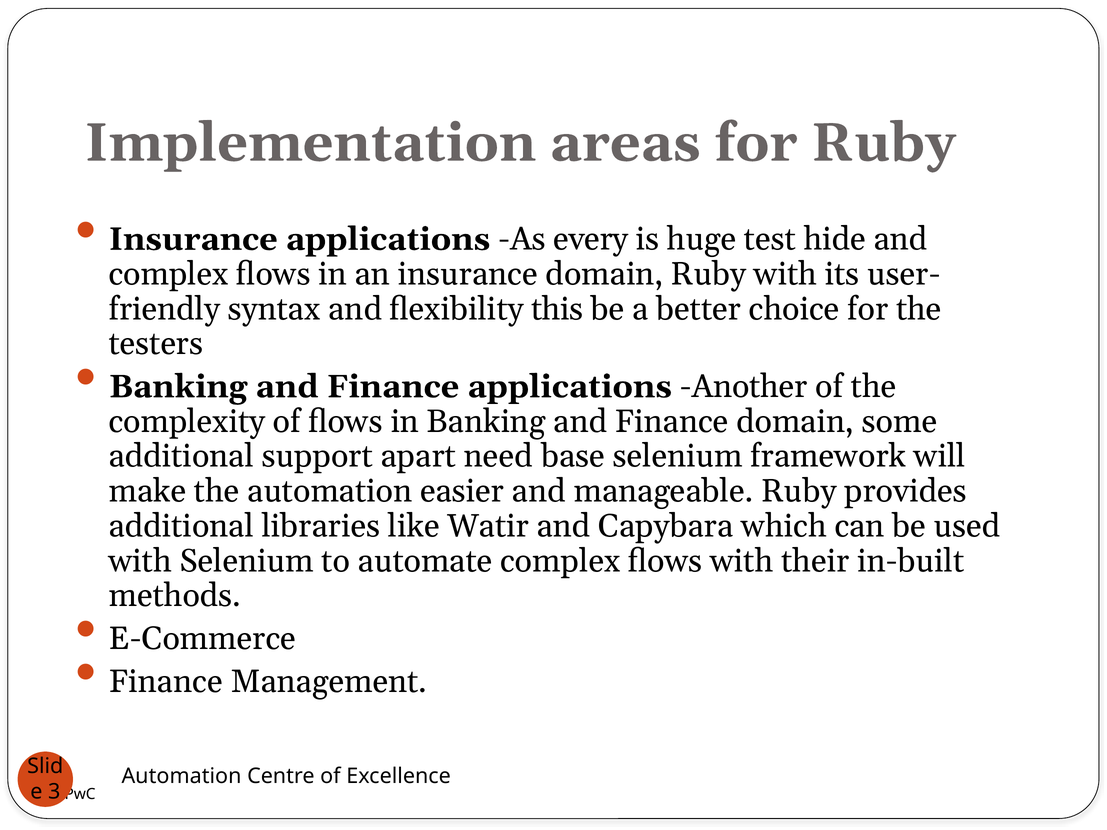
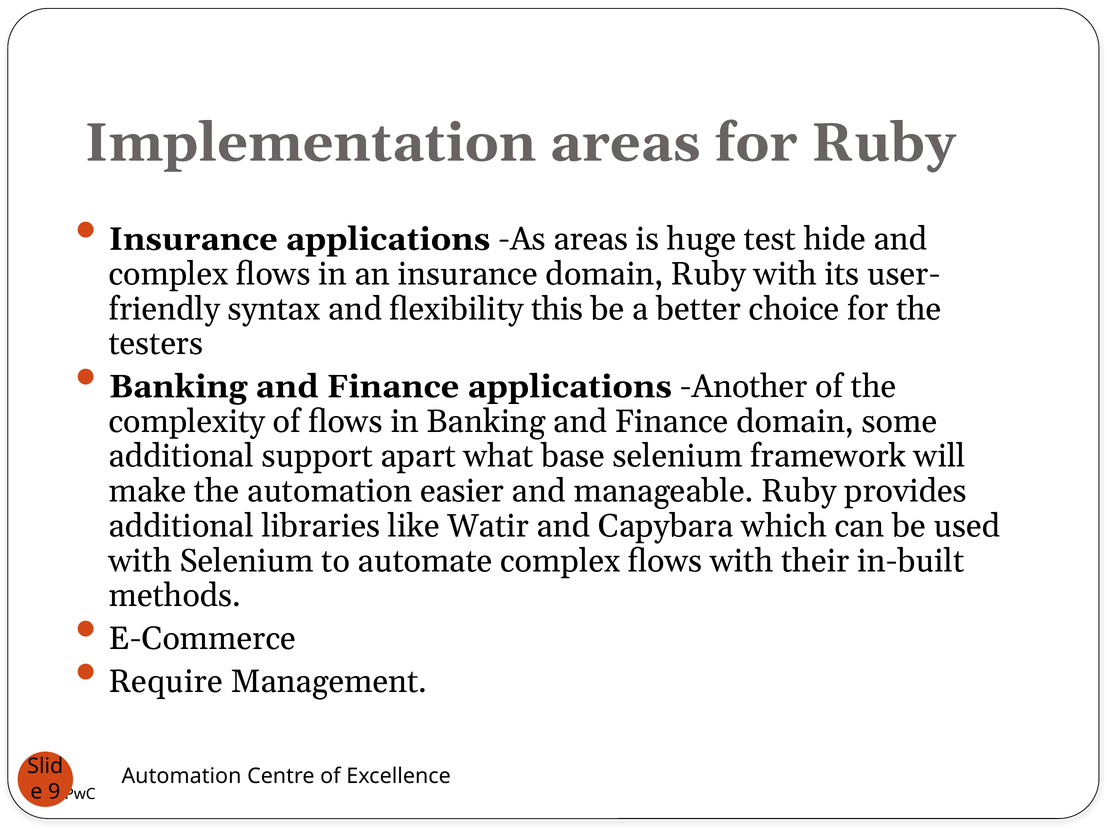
As every: every -> areas
need: need -> what
Finance at (166, 682): Finance -> Require
3: 3 -> 9
